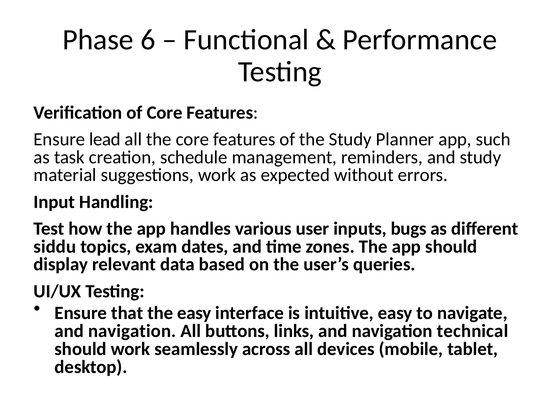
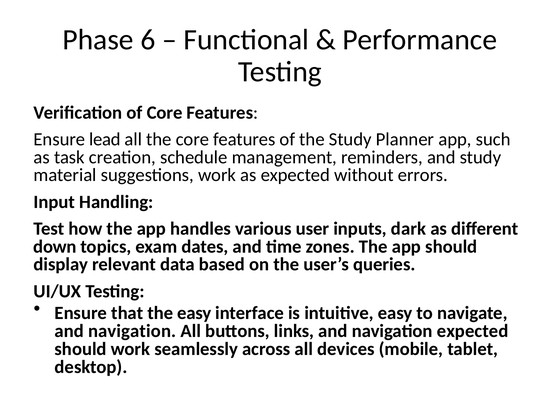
bugs: bugs -> dark
siddu: siddu -> down
navigation technical: technical -> expected
